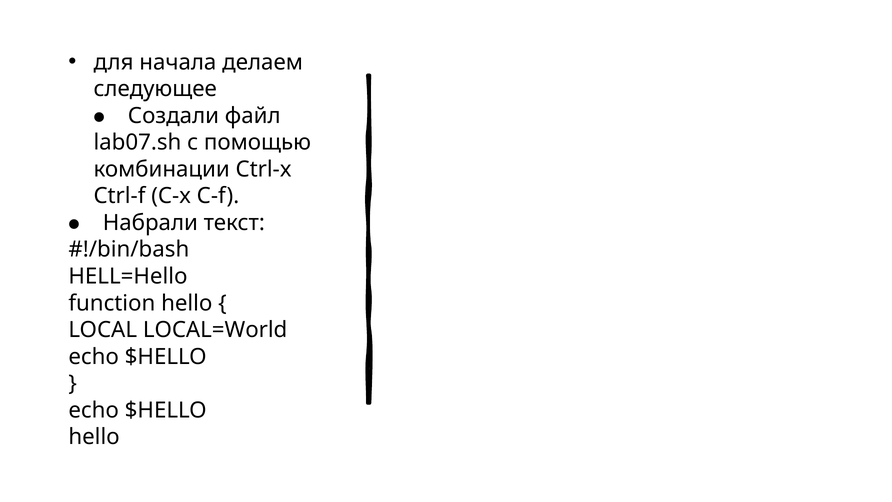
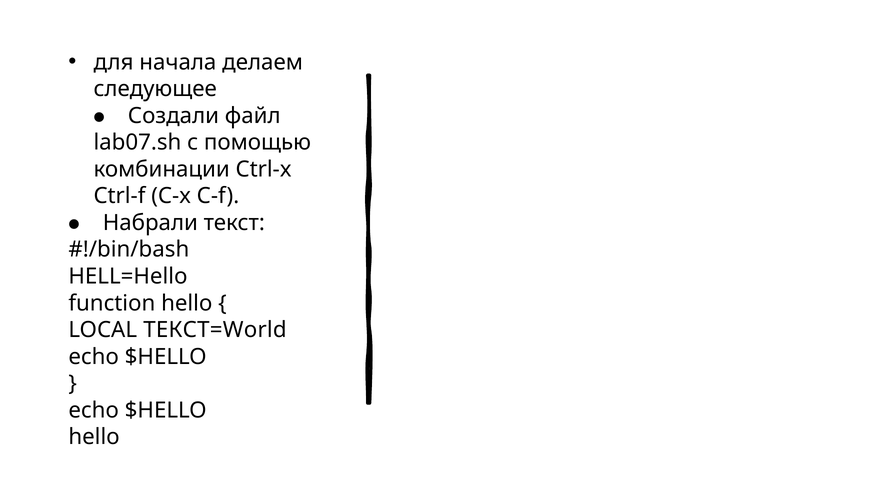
LOCAL=World: LOCAL=World -> ТЕКСТ=World
